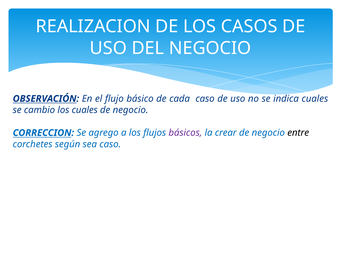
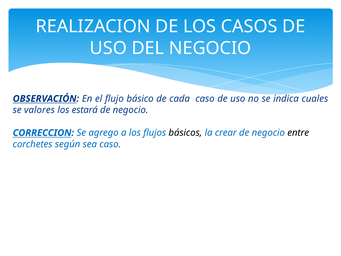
cambio: cambio -> valores
los cuales: cuales -> estará
básicos colour: purple -> black
